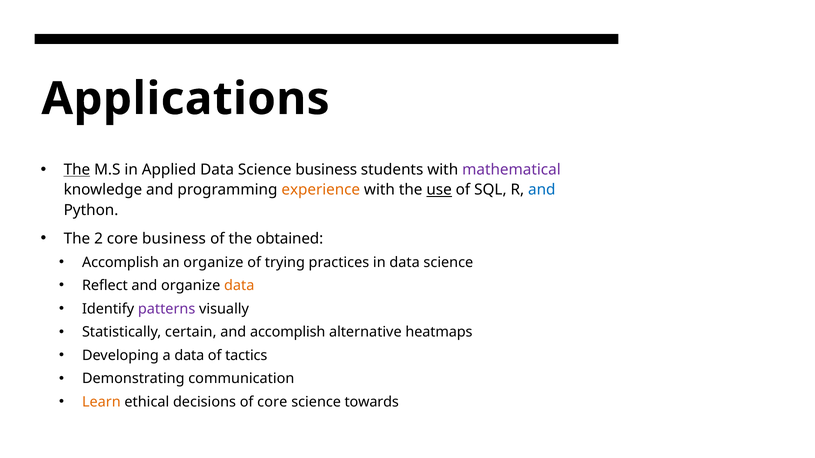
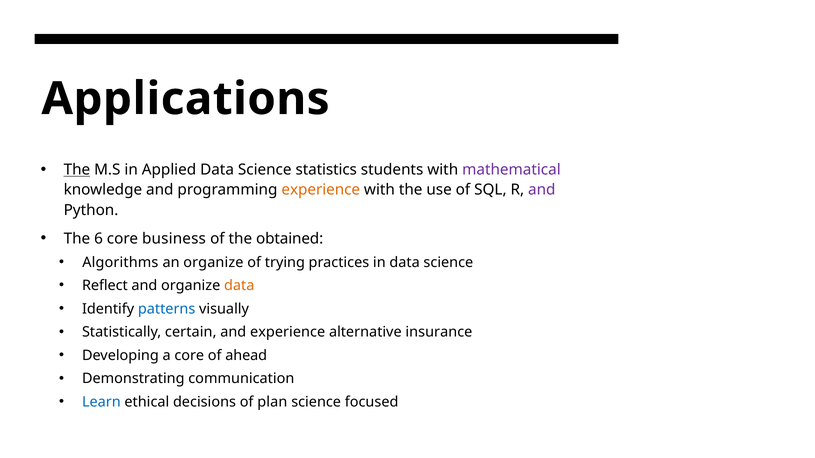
Science business: business -> statistics
use underline: present -> none
and at (542, 190) colour: blue -> purple
2: 2 -> 6
Accomplish at (120, 263): Accomplish -> Algorithms
patterns colour: purple -> blue
and accomplish: accomplish -> experience
heatmaps: heatmaps -> insurance
a data: data -> core
tactics: tactics -> ahead
Learn colour: orange -> blue
of core: core -> plan
towards: towards -> focused
